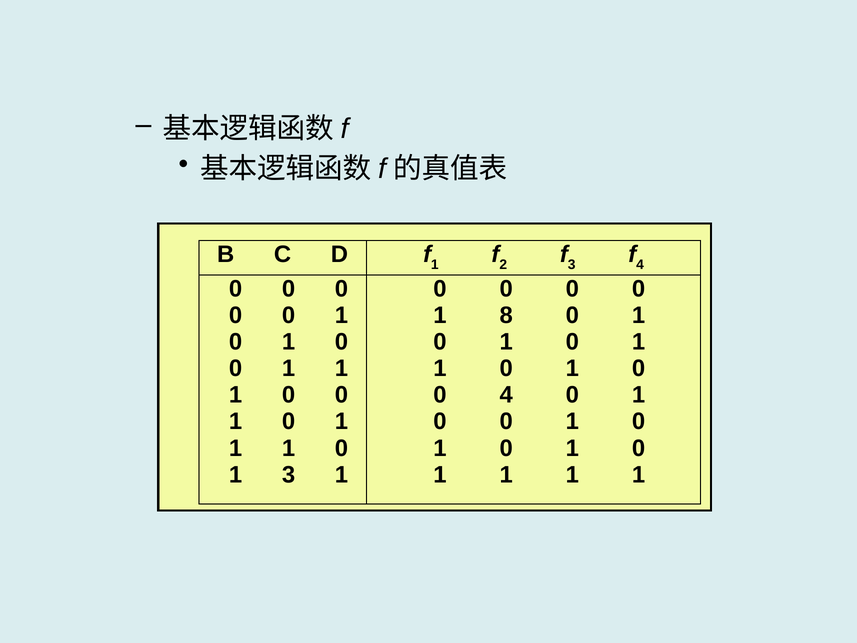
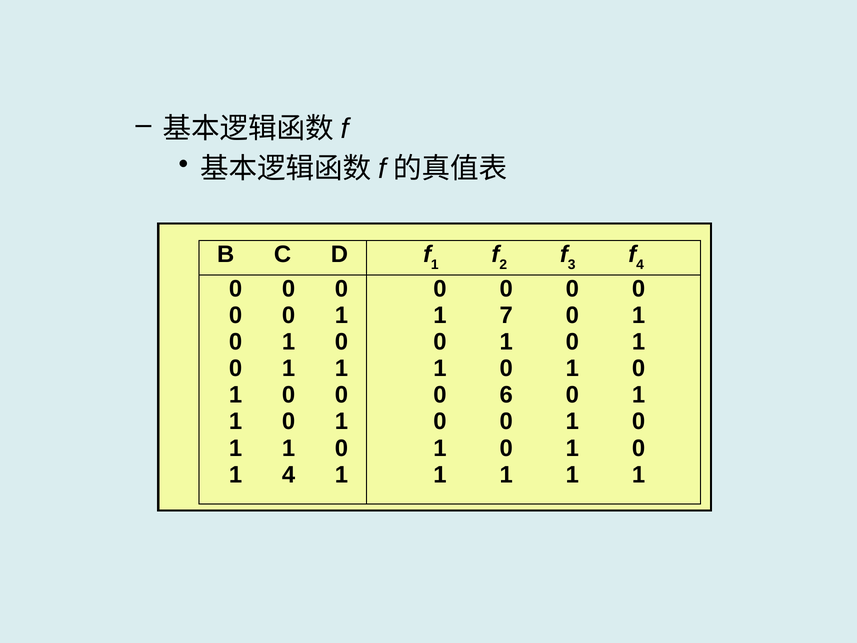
8: 8 -> 7
0 4: 4 -> 6
1 3: 3 -> 4
